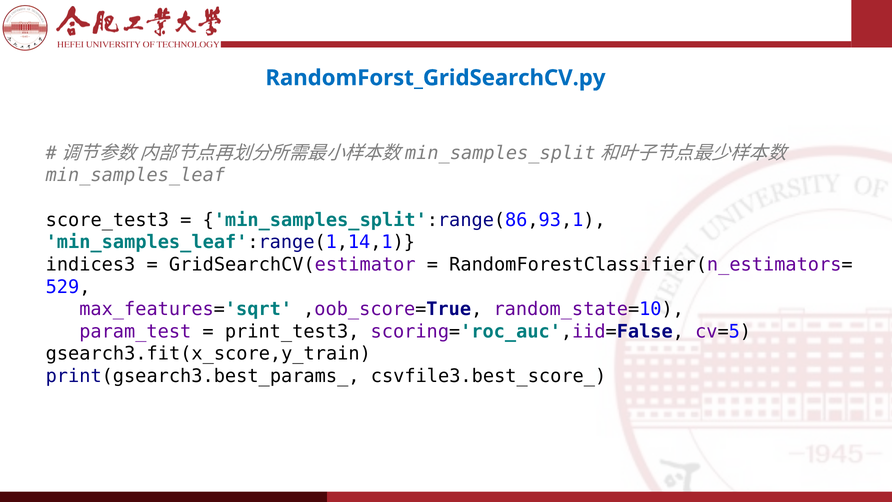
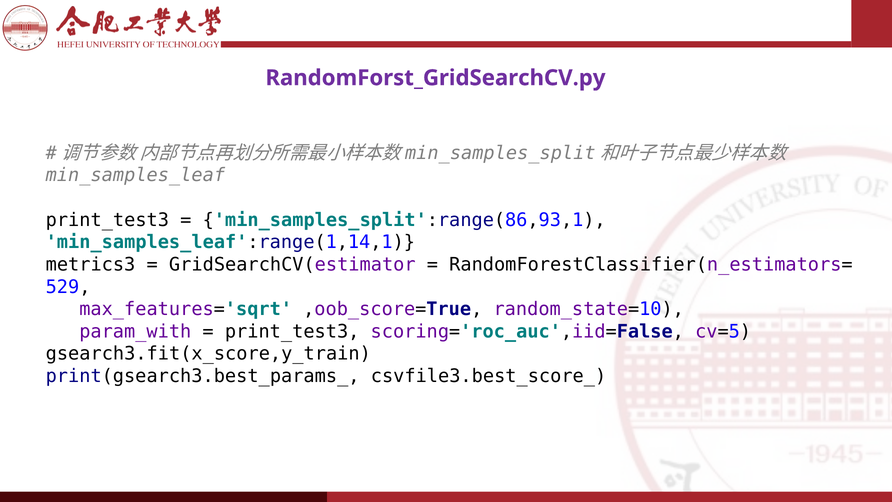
RandomForst_GridSearchCV.py colour: blue -> purple
score_test3 at (107, 220): score_test3 -> print_test3
indices3: indices3 -> metrics3
param_test: param_test -> param_with
